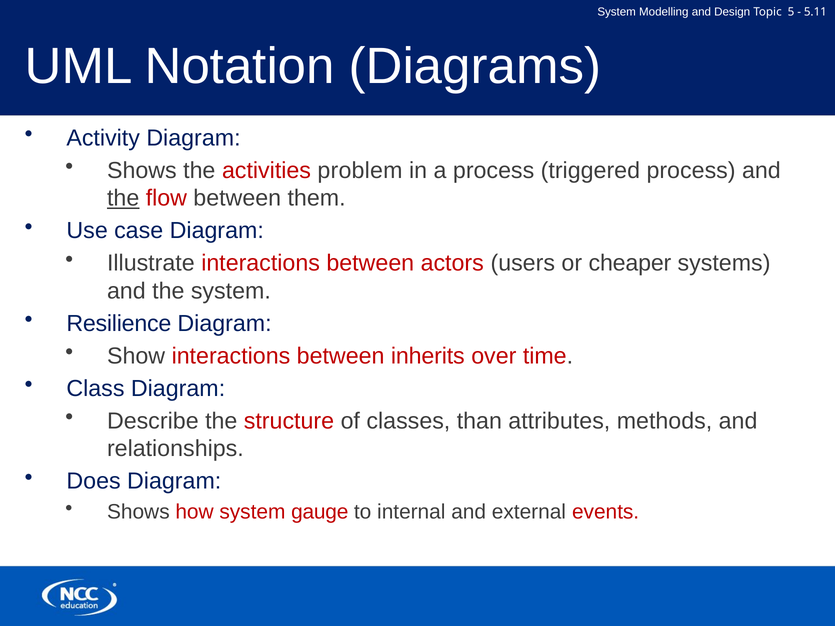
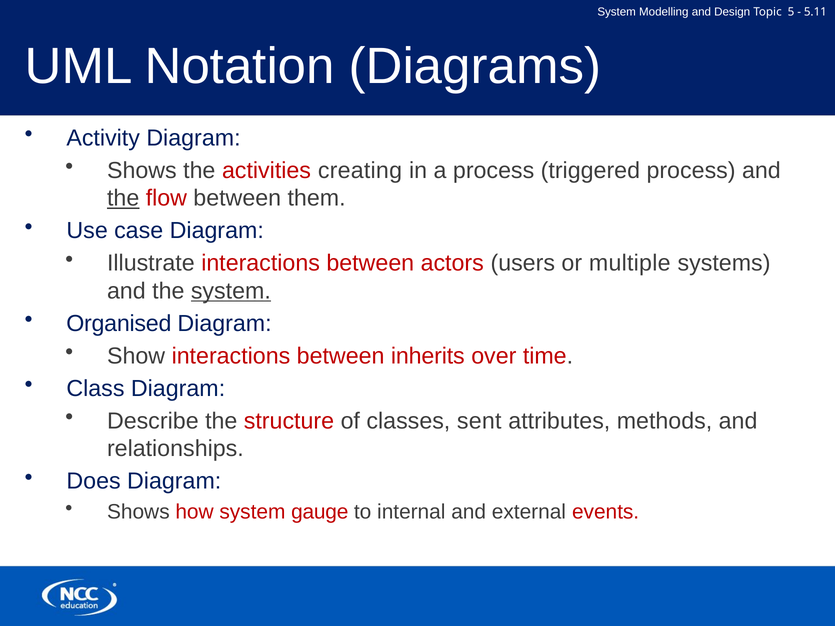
problem: problem -> creating
cheaper: cheaper -> multiple
system at (231, 291) underline: none -> present
Resilience: Resilience -> Organised
than: than -> sent
